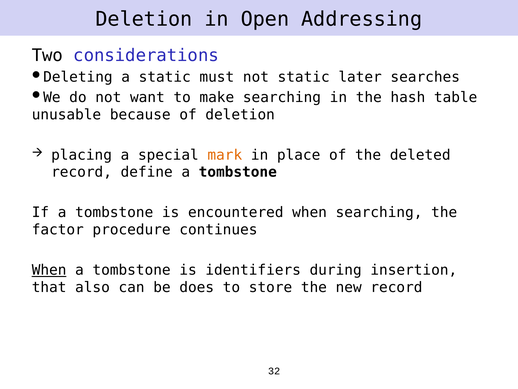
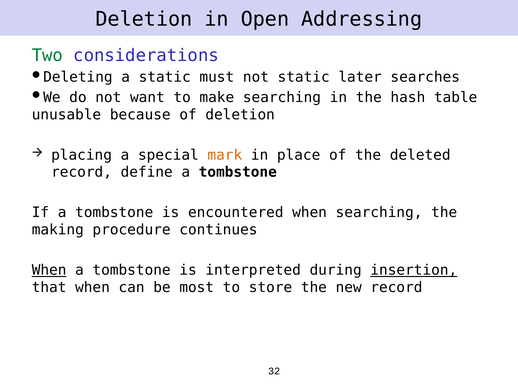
Two colour: black -> green
factor: factor -> making
identifiers: identifiers -> interpreted
insertion underline: none -> present
that also: also -> when
does: does -> most
